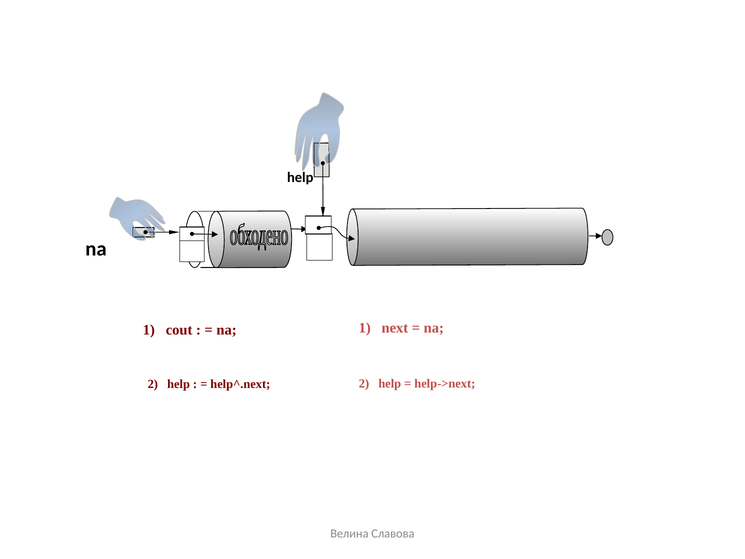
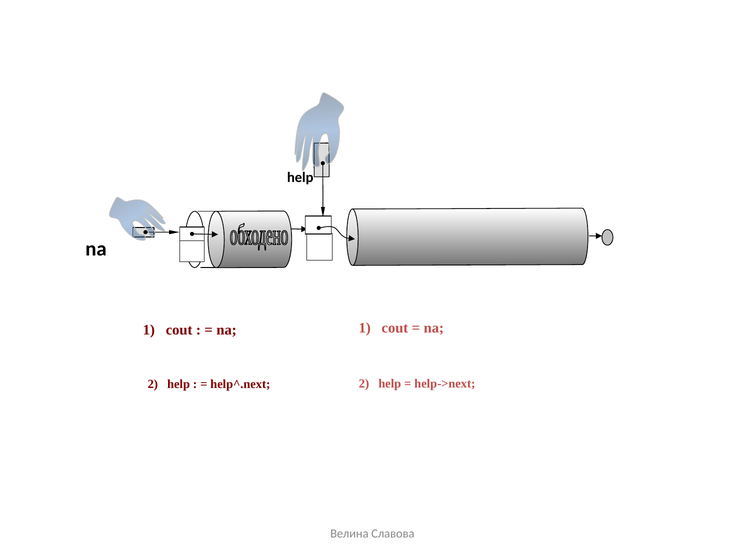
next at (395, 328): next -> cout
